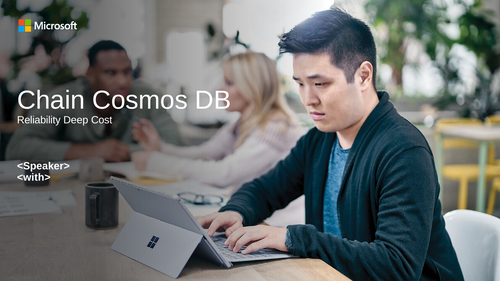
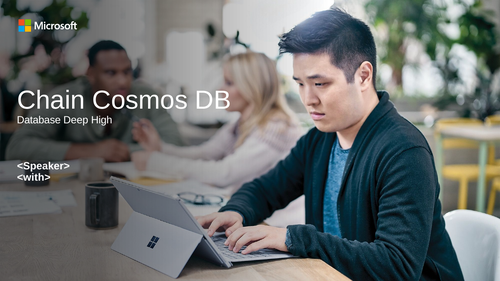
Reliability: Reliability -> Database
Cost: Cost -> High
